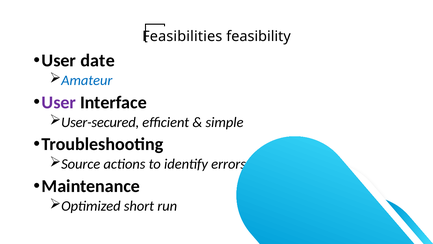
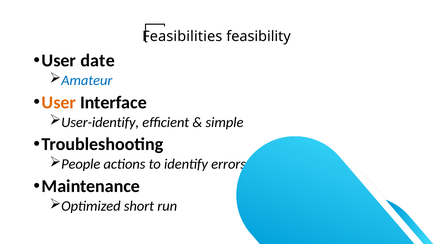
User at (59, 102) colour: purple -> orange
User-secured: User-secured -> User-identify
Source: Source -> People
